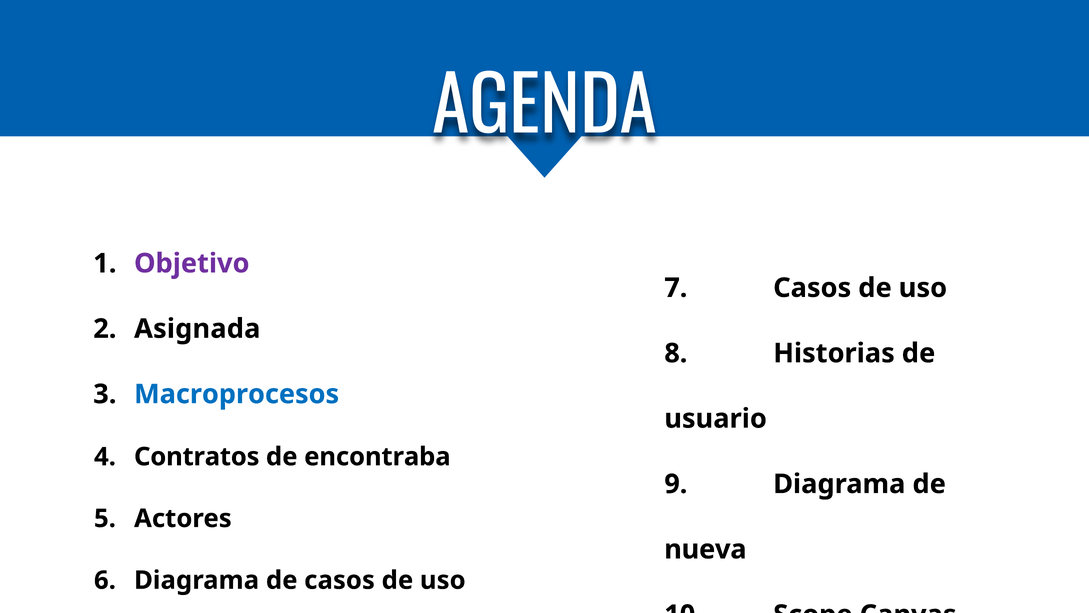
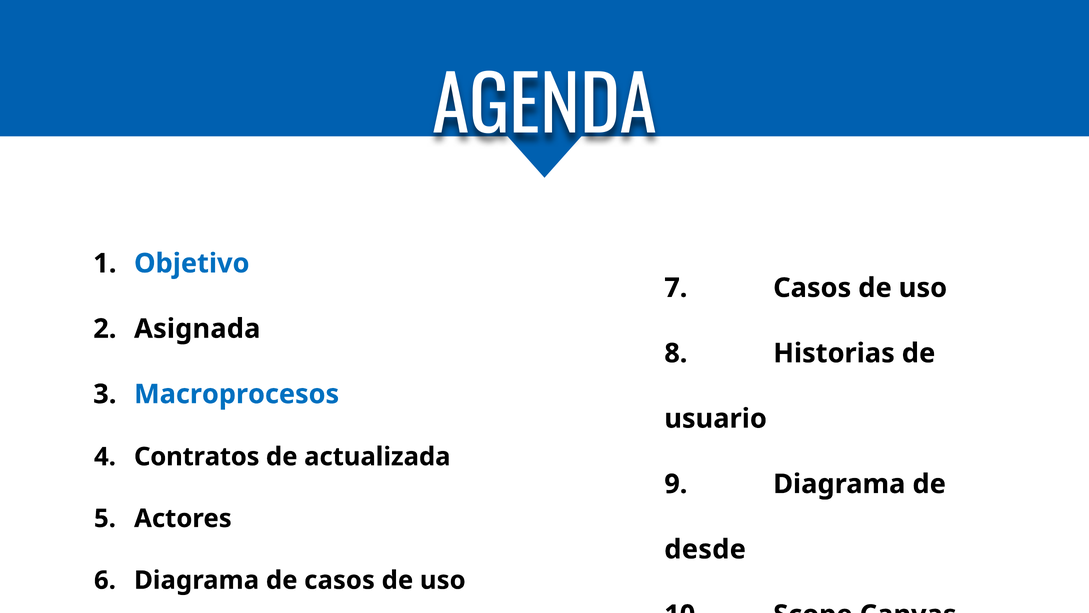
Objetivo colour: purple -> blue
encontraba: encontraba -> actualizada
nueva: nueva -> desde
